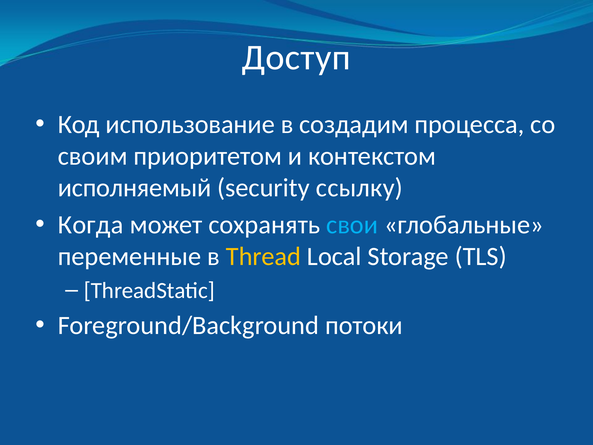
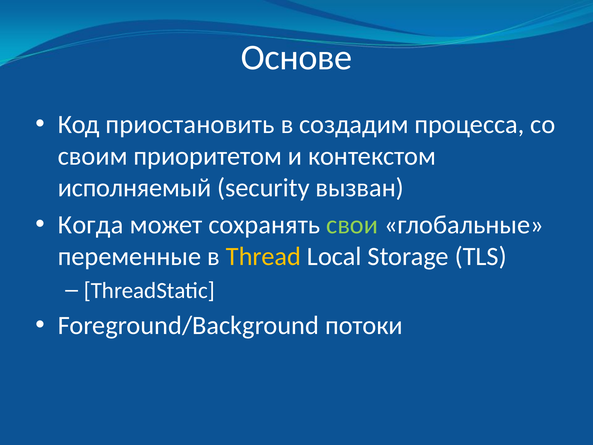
Доступ: Доступ -> Основе
использование: использование -> приостановить
ссылку: ссылку -> вызван
свои colour: light blue -> light green
